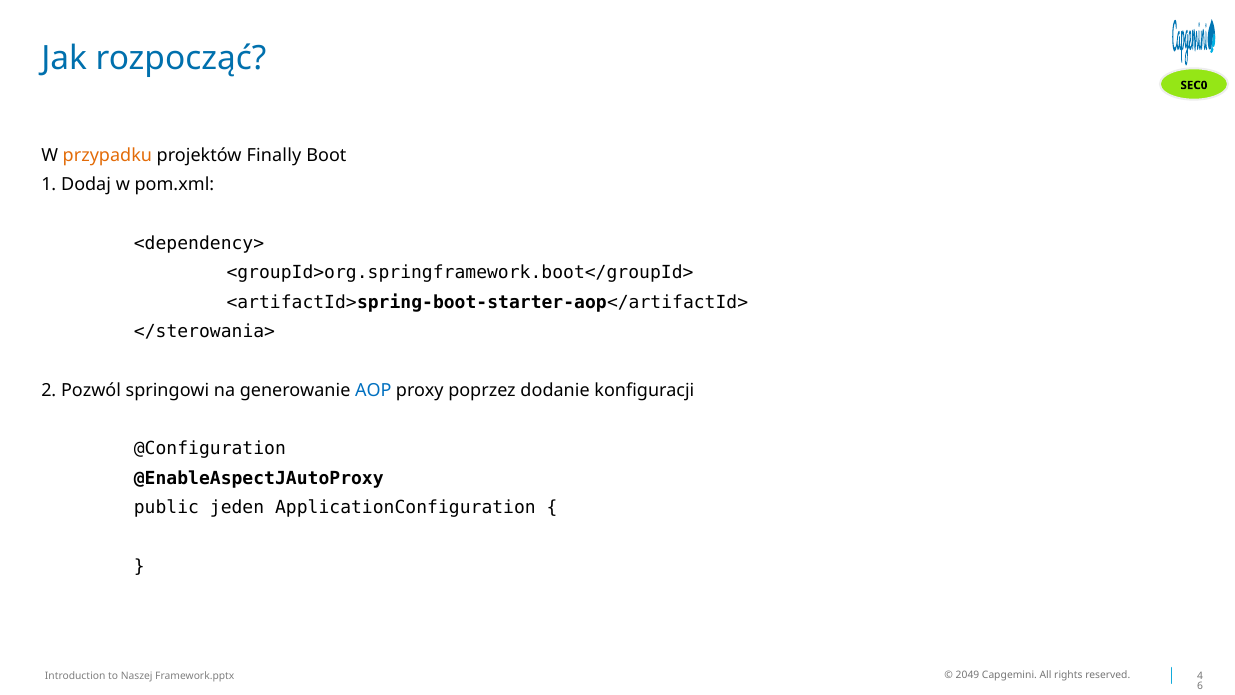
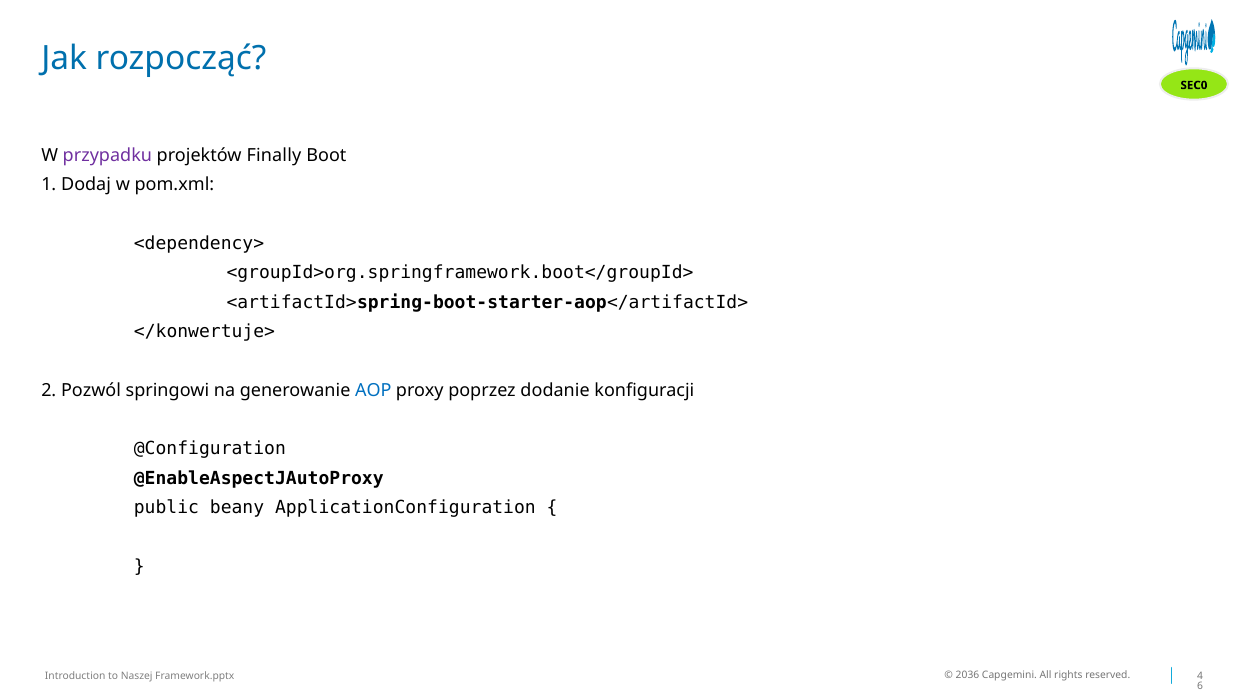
przypadku colour: orange -> purple
</sterowania>: </sterowania> -> </konwertuje>
jeden: jeden -> beany
2049: 2049 -> 2036
